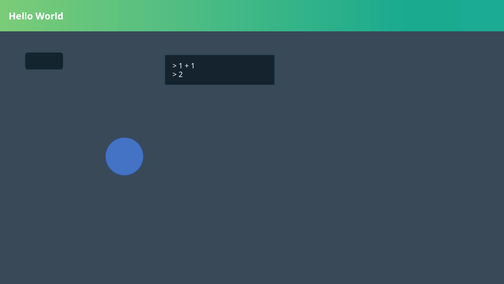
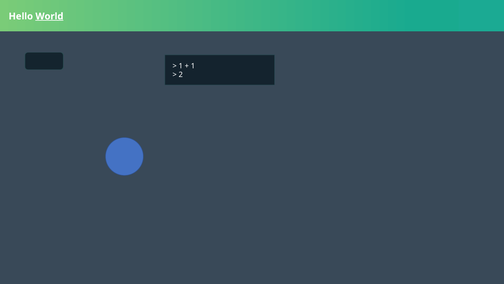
World underline: none -> present
